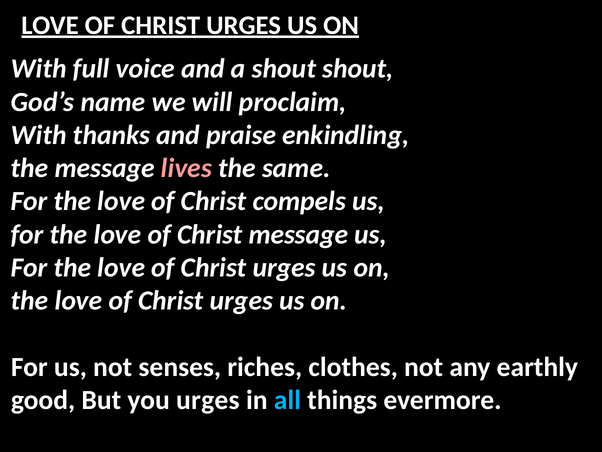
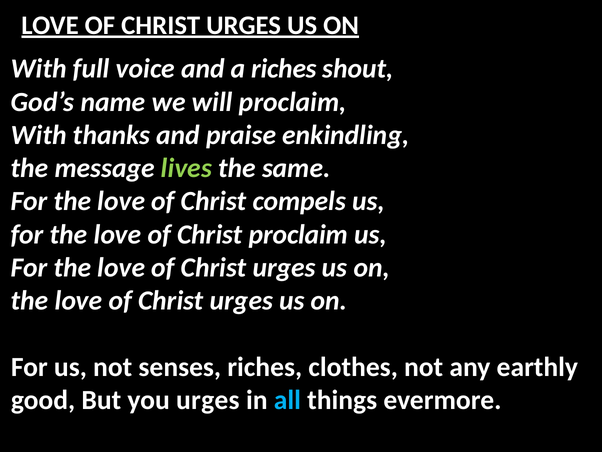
a shout: shout -> riches
lives colour: pink -> light green
Christ message: message -> proclaim
